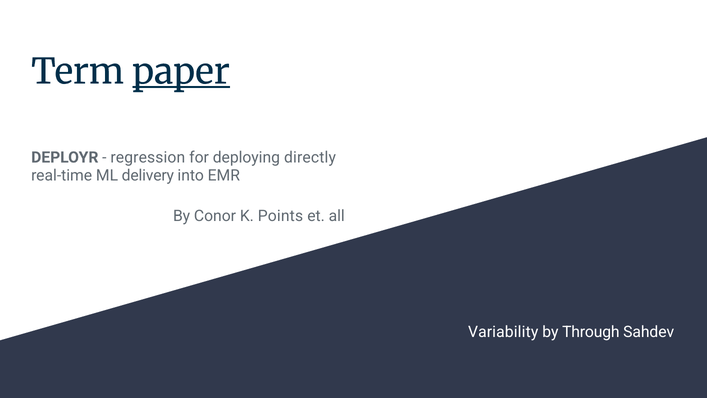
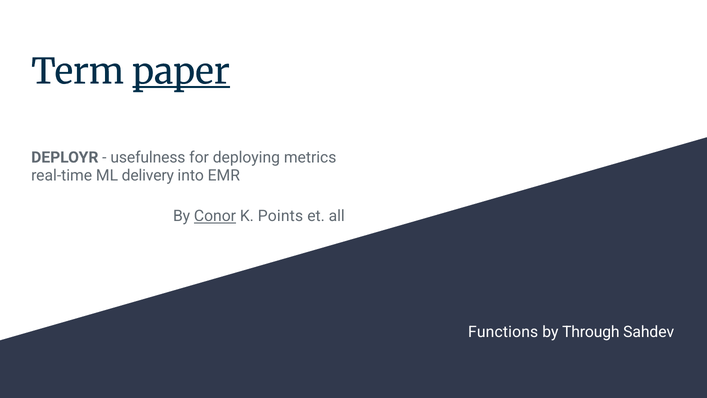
regression: regression -> usefulness
directly: directly -> metrics
Conor underline: none -> present
Variability: Variability -> Functions
